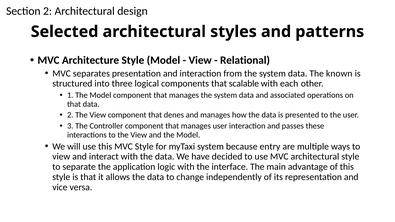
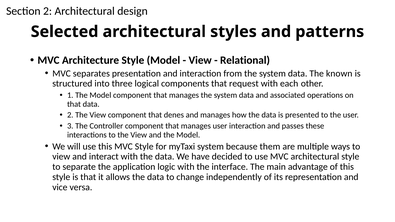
scalable: scalable -> request
entry: entry -> them
